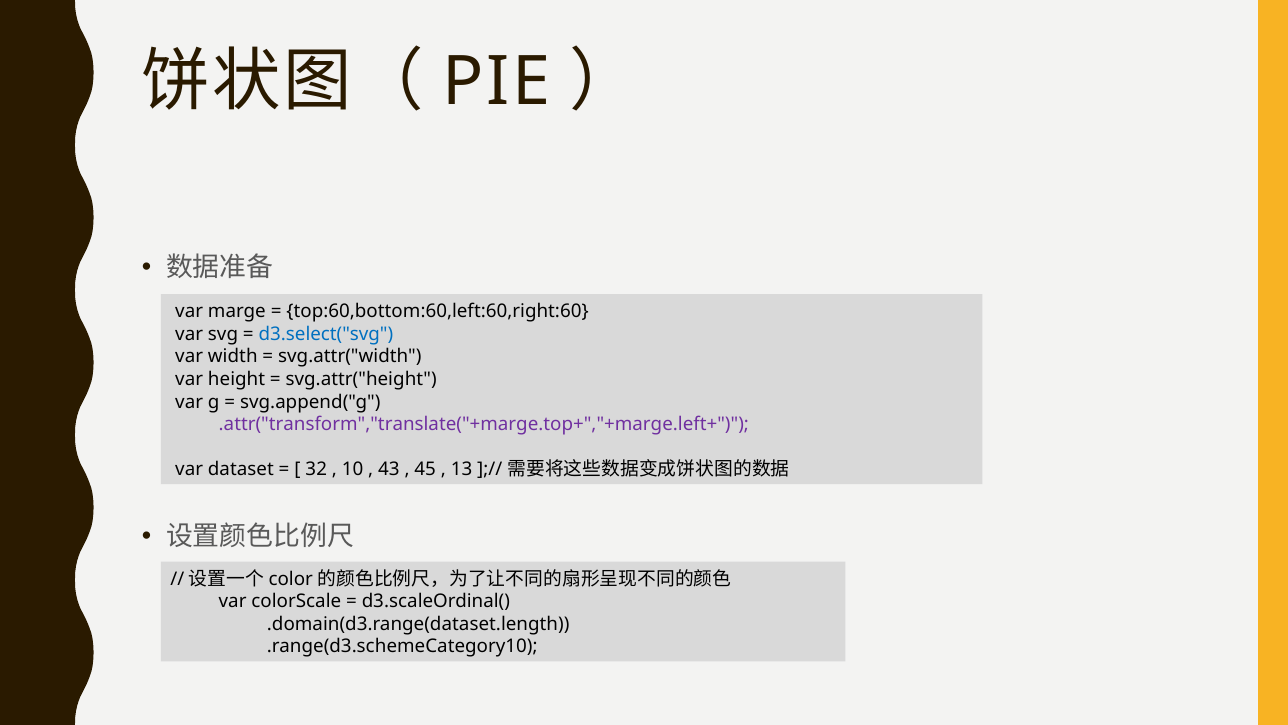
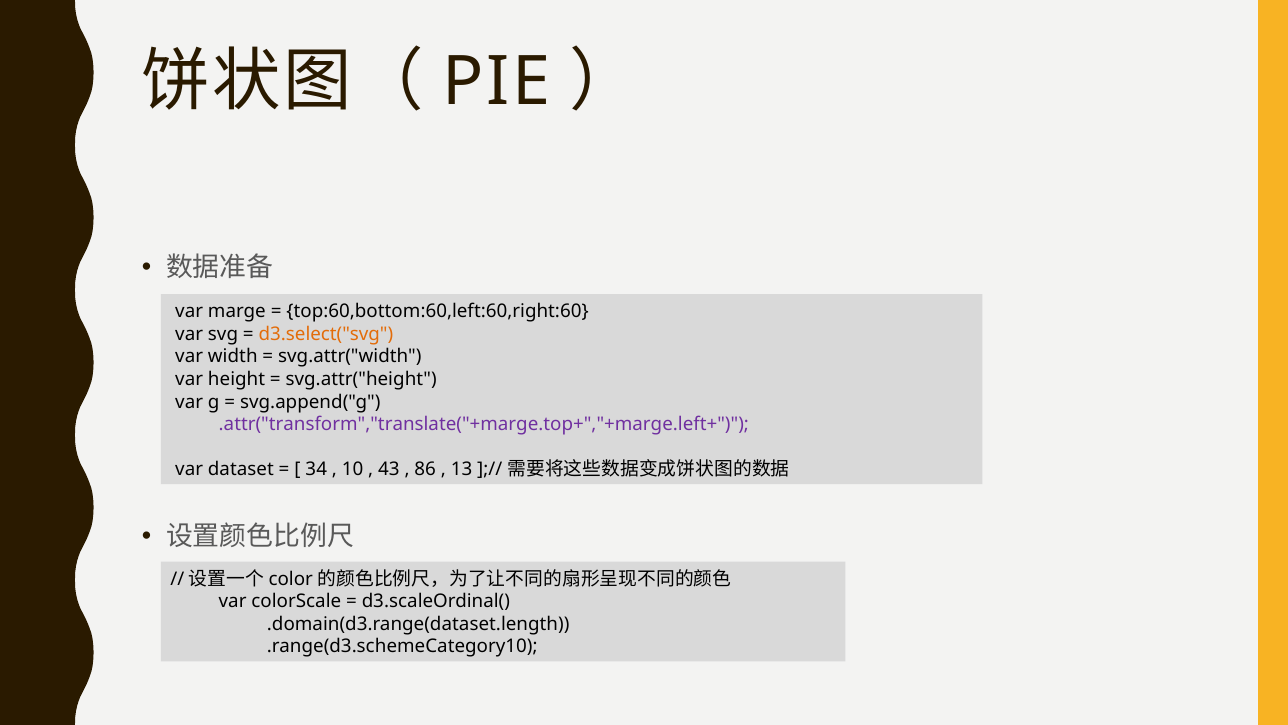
d3.select("svg colour: blue -> orange
32: 32 -> 34
45: 45 -> 86
